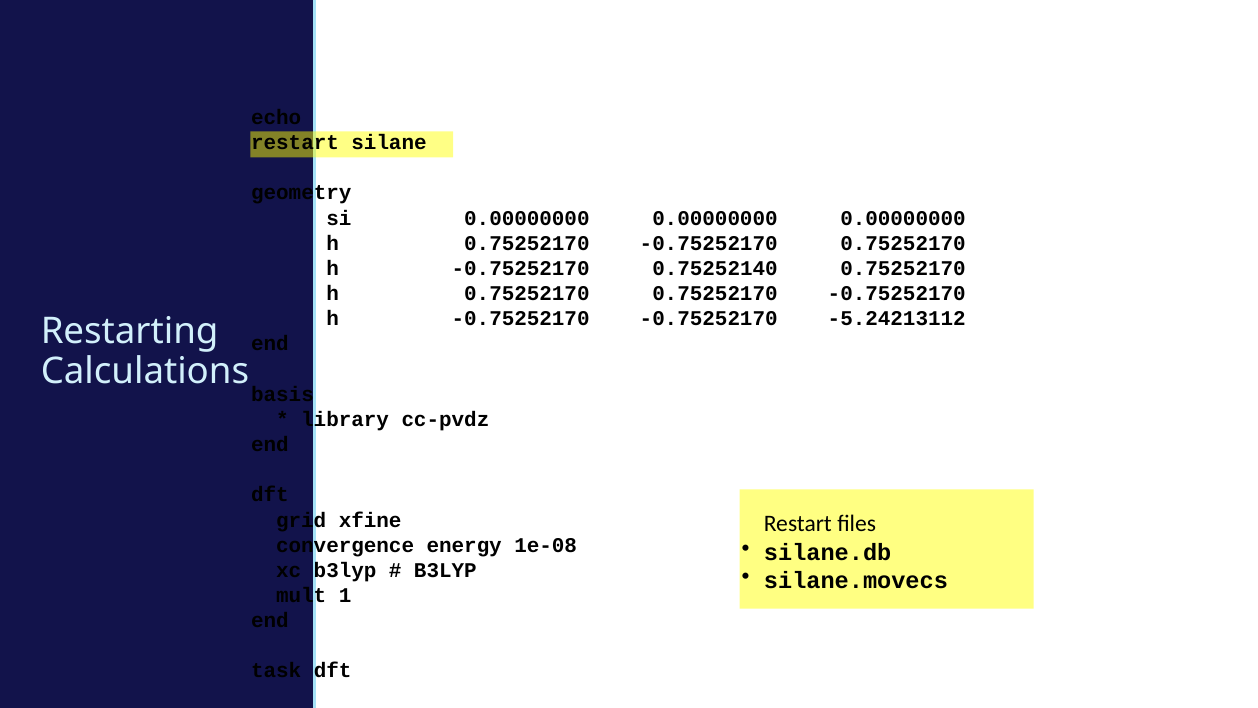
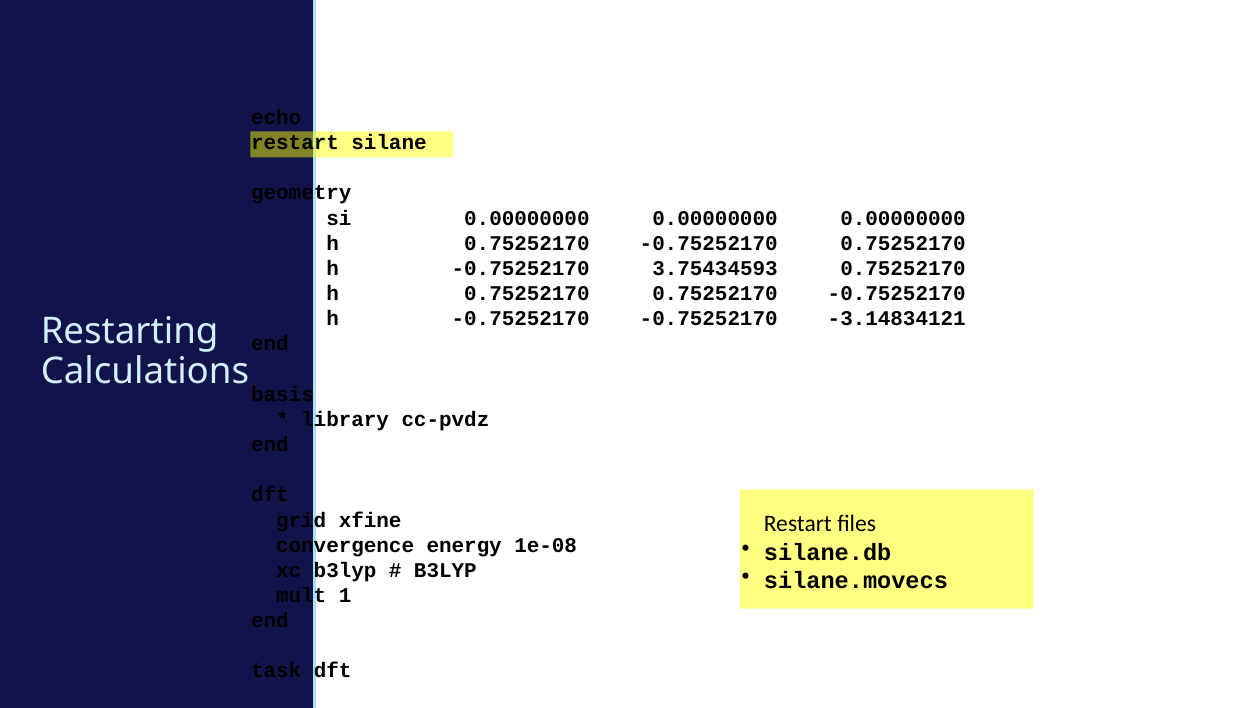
0.75252140: 0.75252140 -> 3.75434593
-5.24213112: -5.24213112 -> -3.14834121
